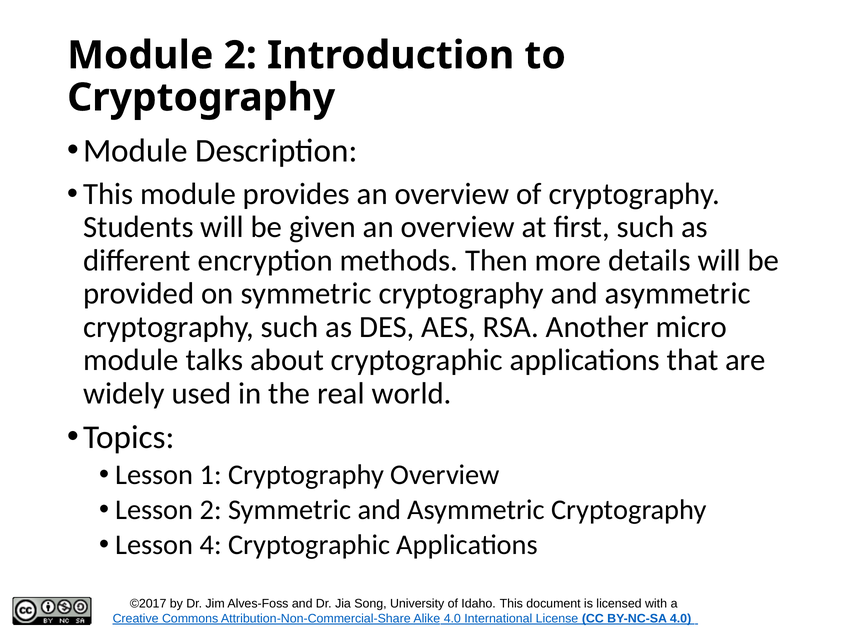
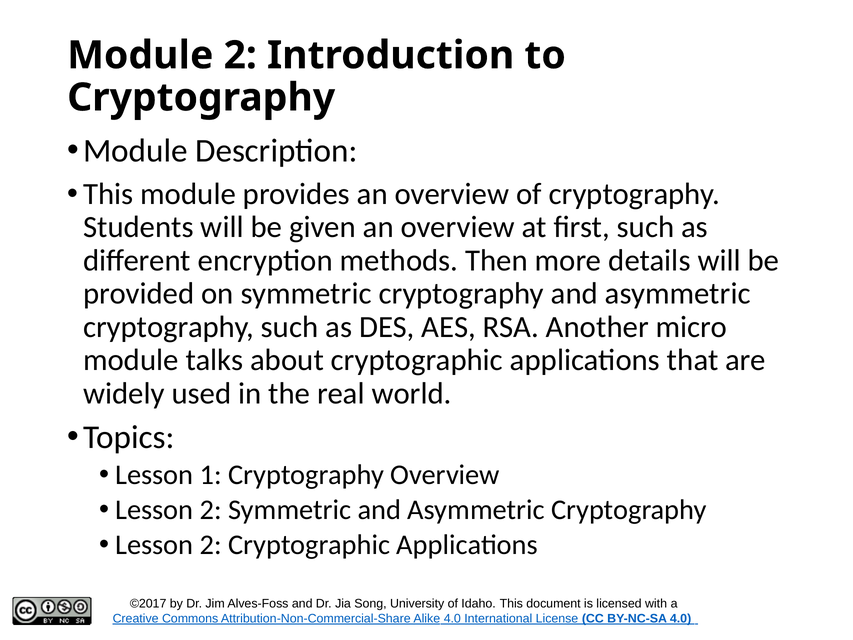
4 at (211, 545): 4 -> 2
